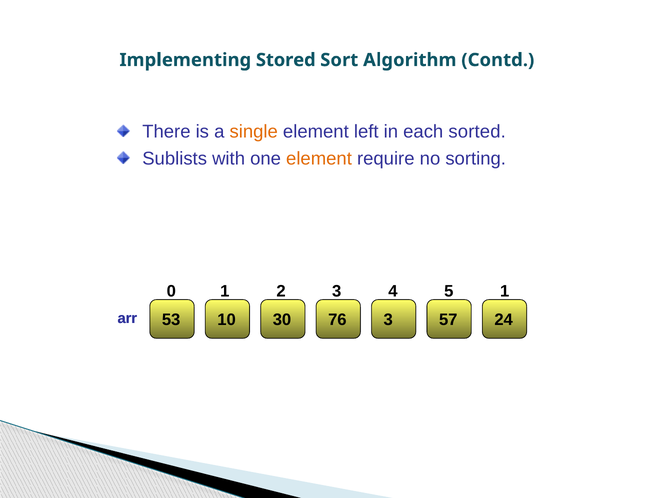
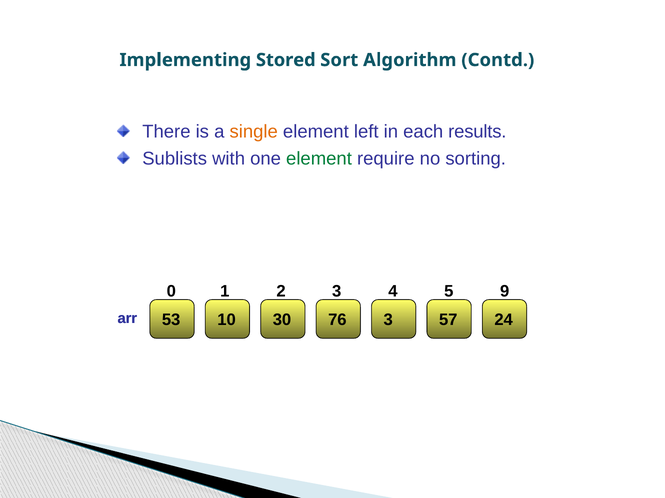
sorted: sorted -> results
element at (319, 159) colour: orange -> green
5 1: 1 -> 9
